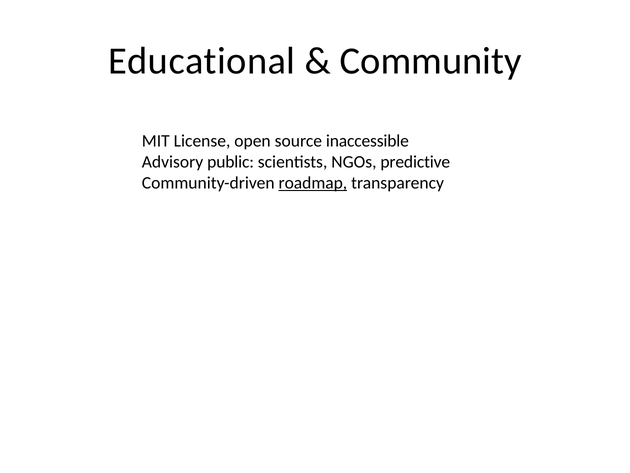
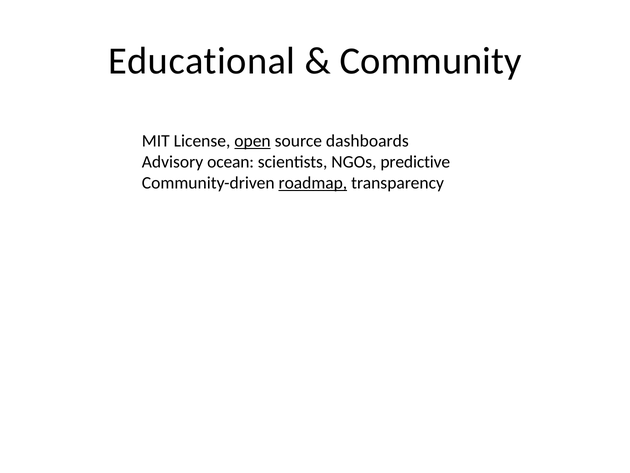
open underline: none -> present
inaccessible: inaccessible -> dashboards
public: public -> ocean
